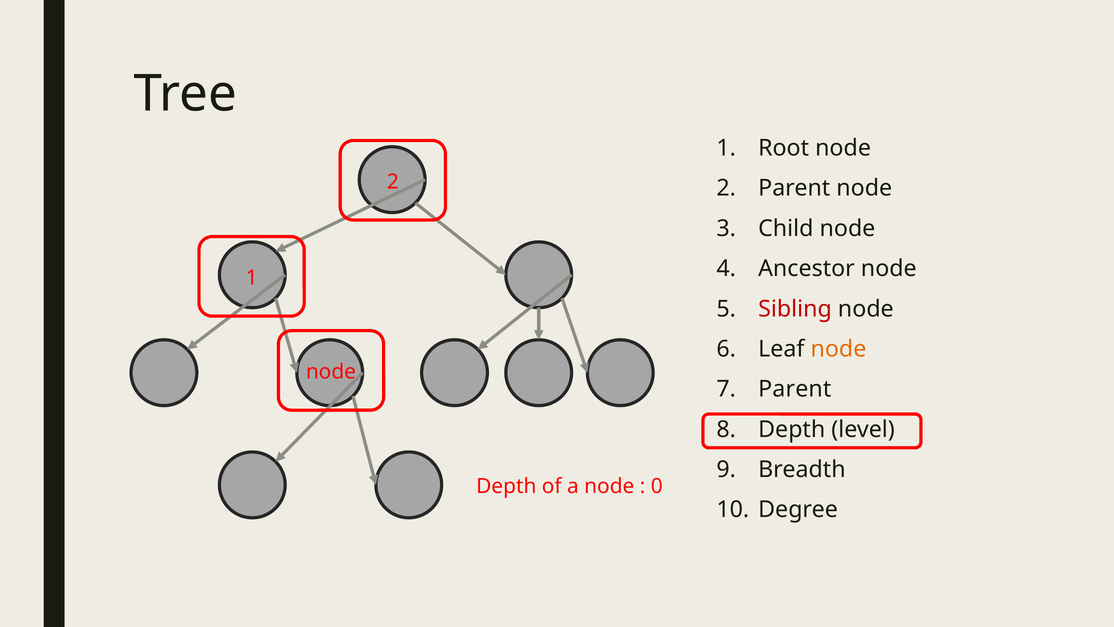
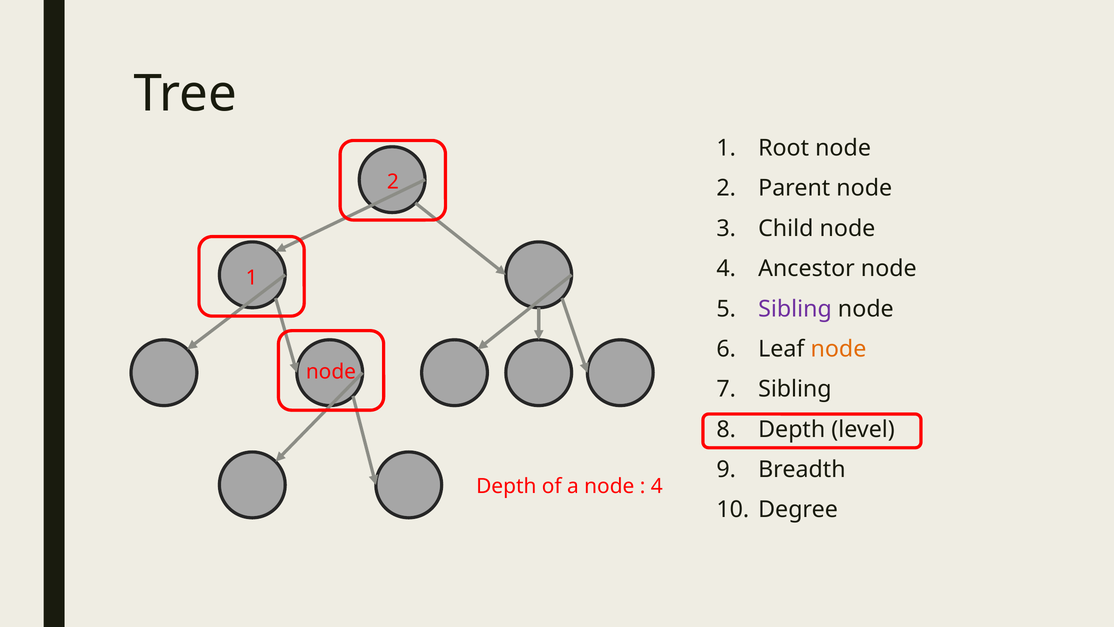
Sibling at (795, 309) colour: red -> purple
Parent at (795, 389): Parent -> Sibling
0 at (657, 486): 0 -> 4
